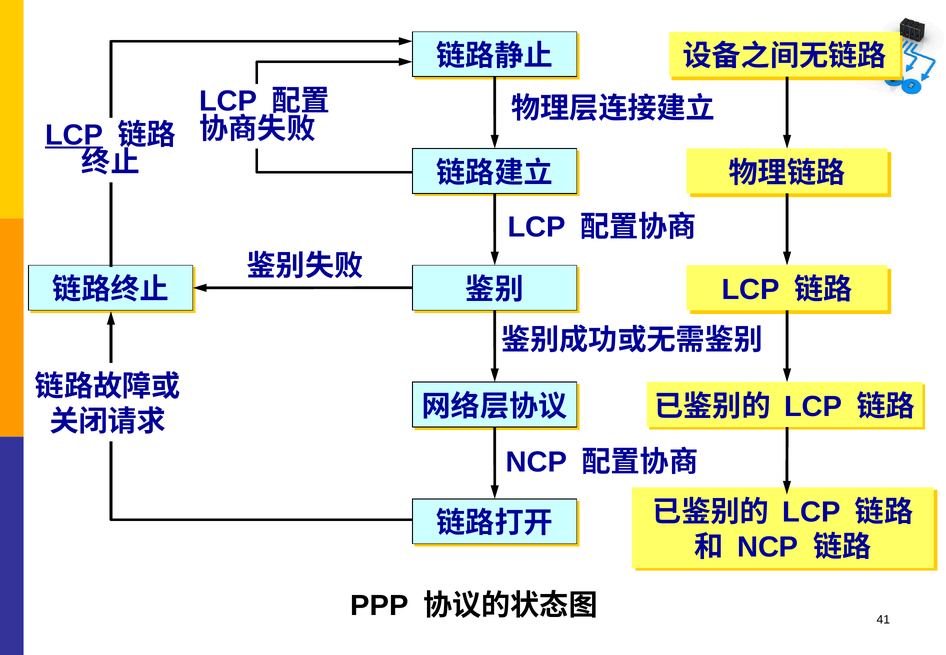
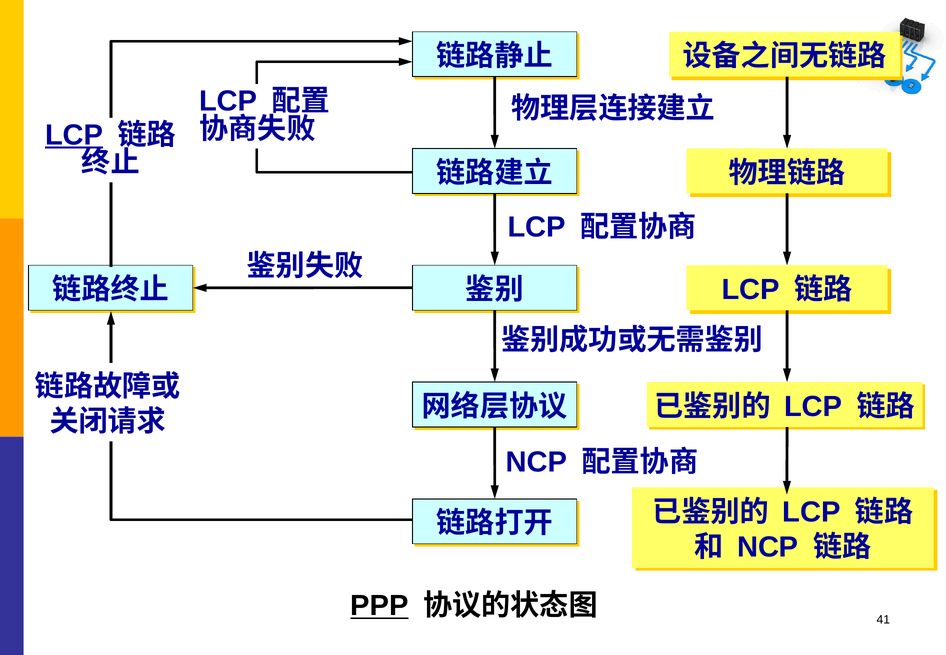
PPP underline: none -> present
